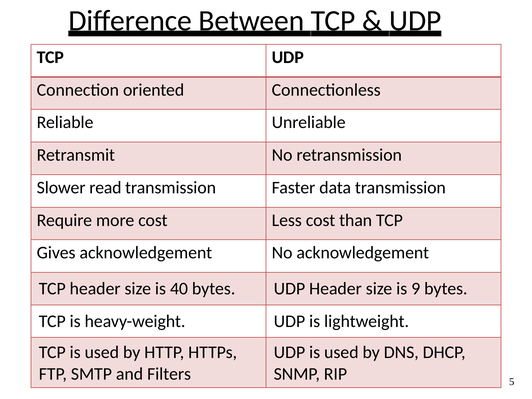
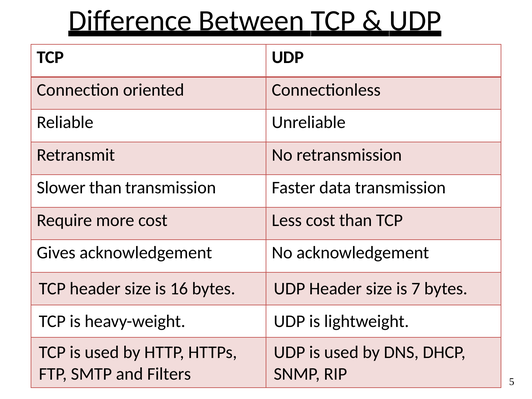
Slower read: read -> than
40: 40 -> 16
9: 9 -> 7
